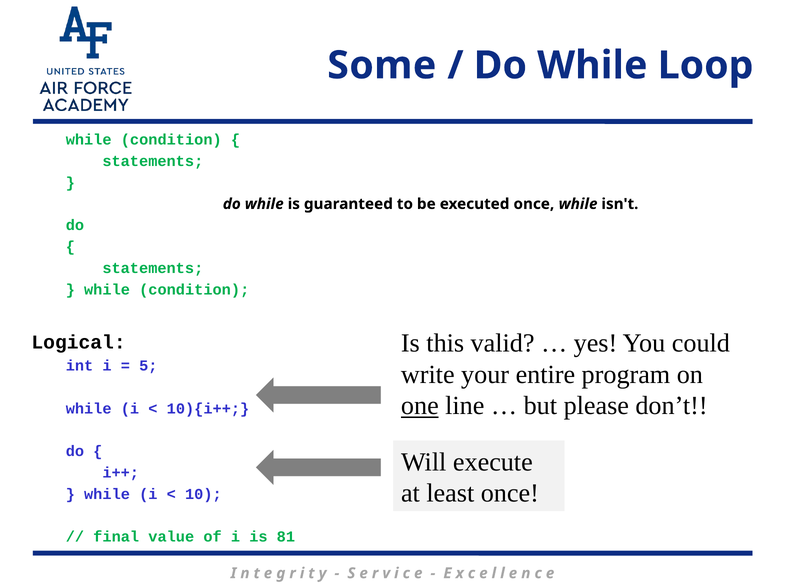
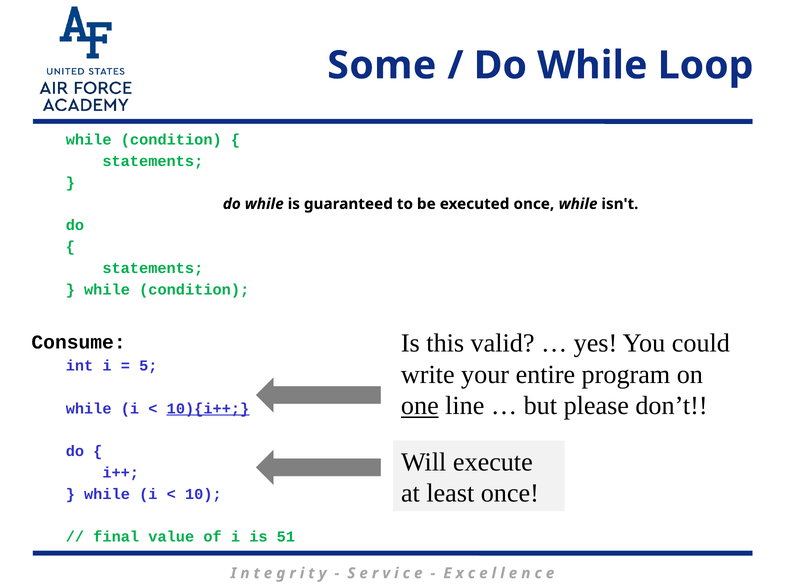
Logical: Logical -> Consume
10){i++ underline: none -> present
81: 81 -> 51
